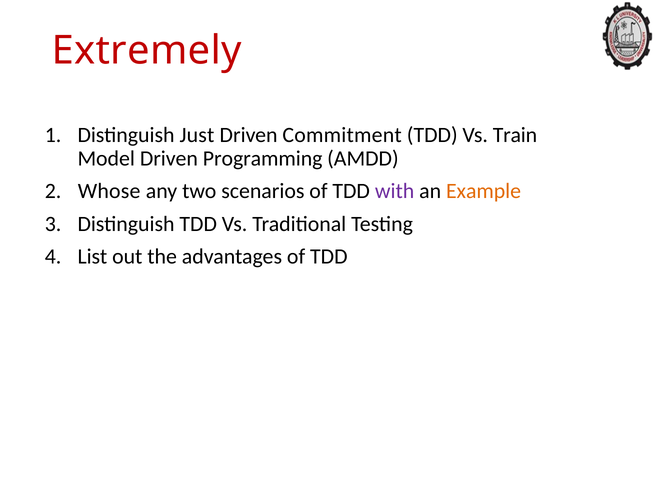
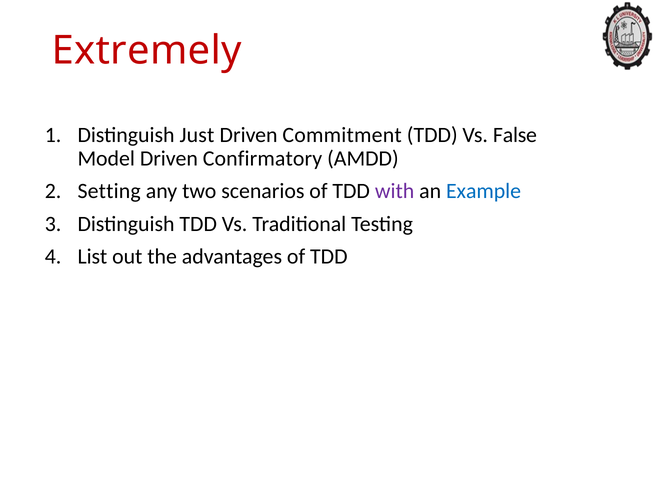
Train: Train -> False
Programming: Programming -> Confirmatory
Whose: Whose -> Setting
Example colour: orange -> blue
